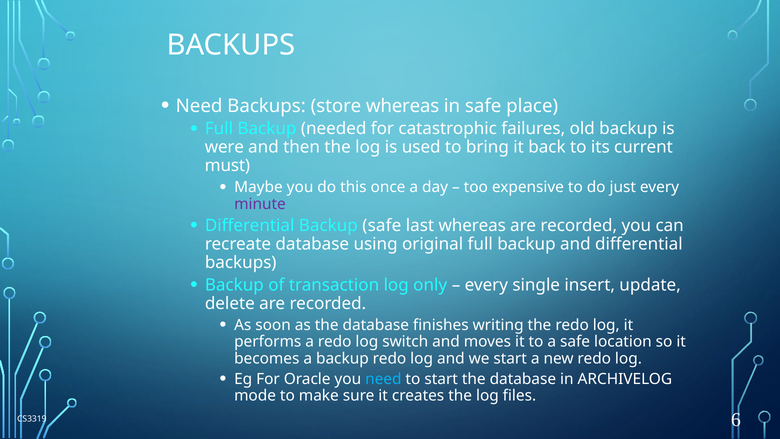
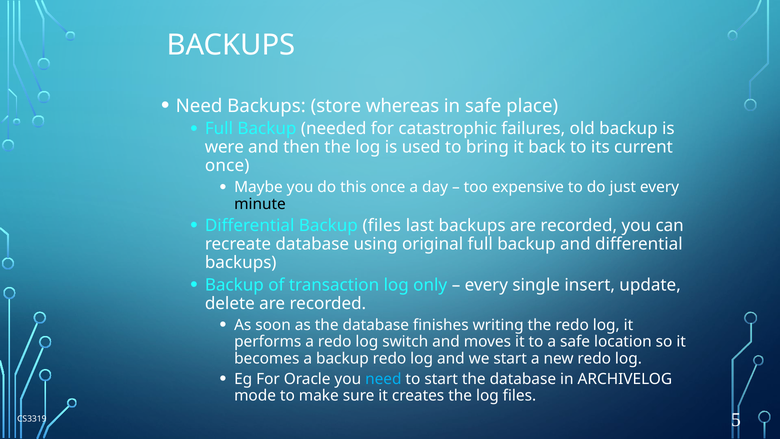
must at (227, 166): must -> once
minute colour: purple -> black
Backup safe: safe -> files
last whereas: whereas -> backups
6: 6 -> 5
